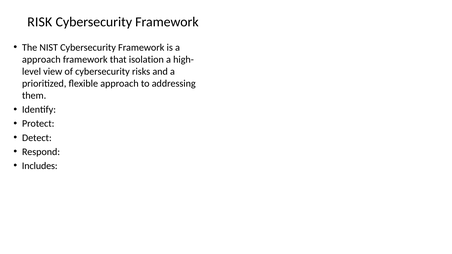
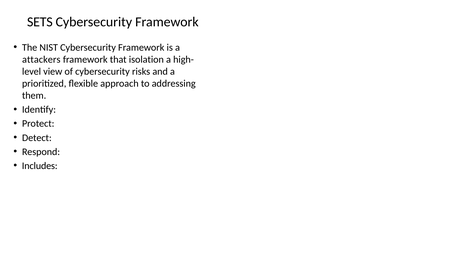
RISK: RISK -> SETS
approach at (41, 59): approach -> attackers
